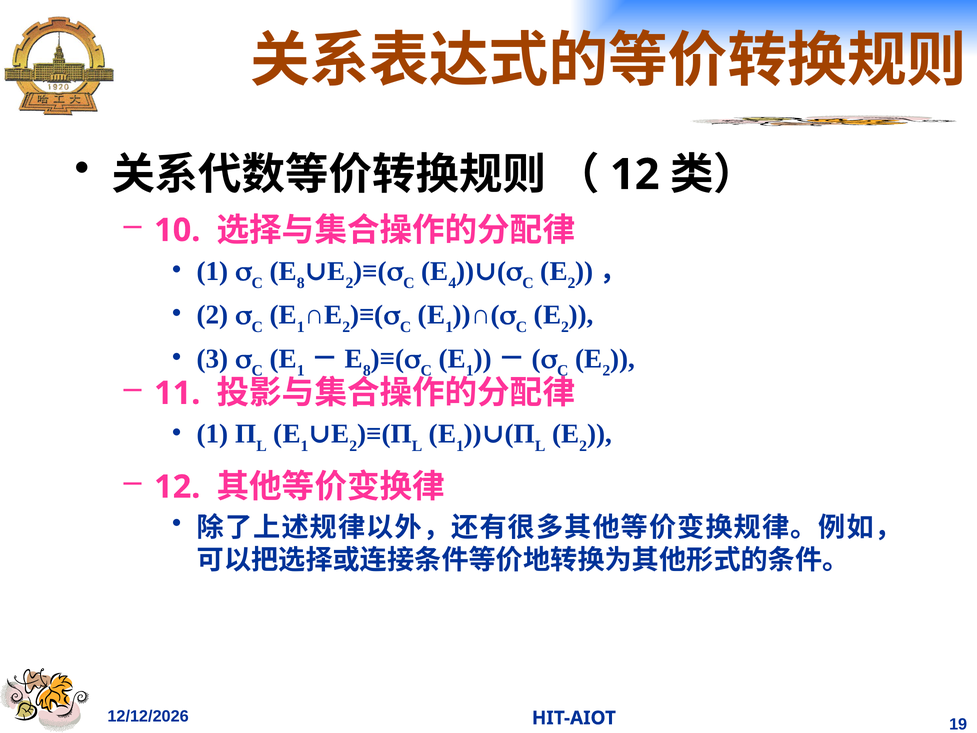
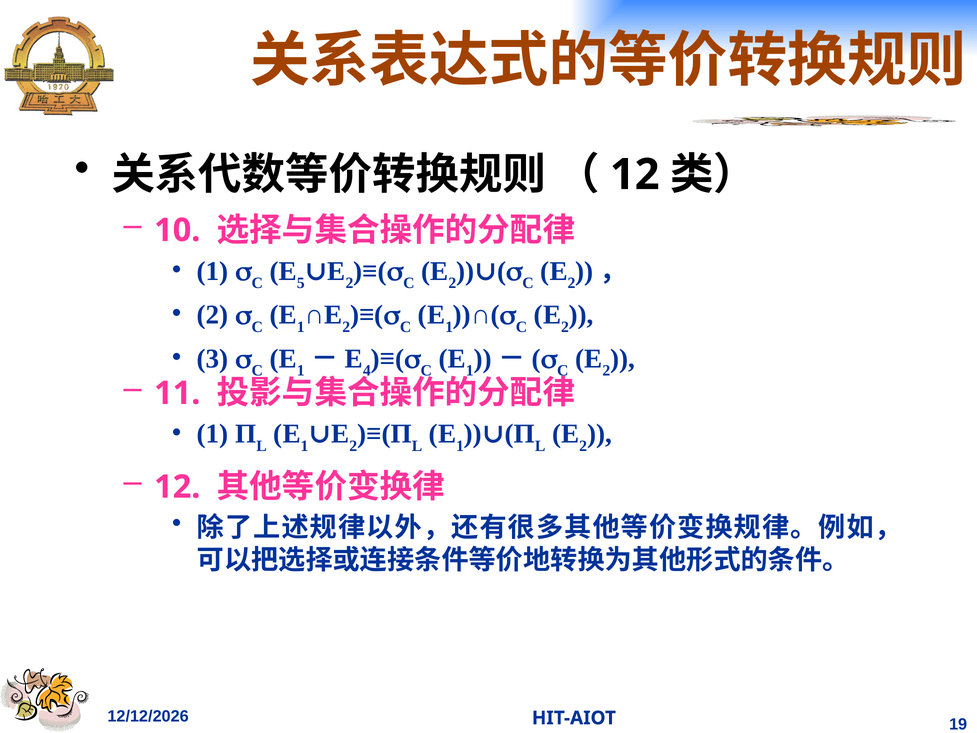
4 at (452, 283): 4 -> 2
8 at (301, 283): 8 -> 5
8 at (367, 371): 8 -> 4
